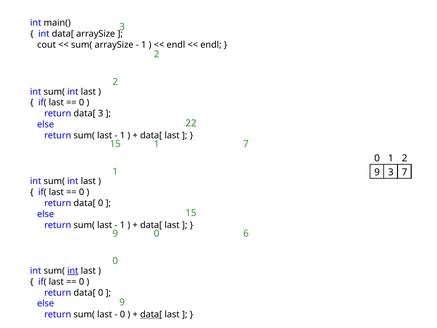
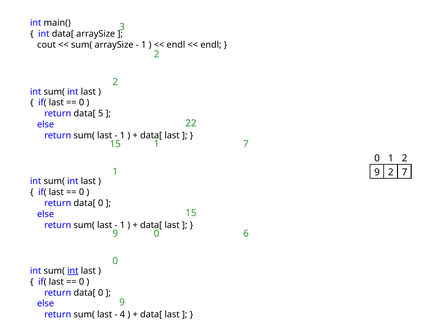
data[ 3: 3 -> 5
9 3: 3 -> 2
0 at (122, 314): 0 -> 4
data[ at (151, 314) underline: present -> none
